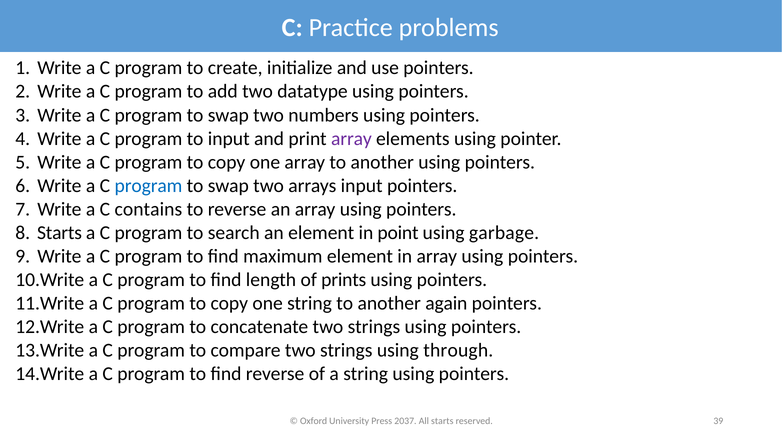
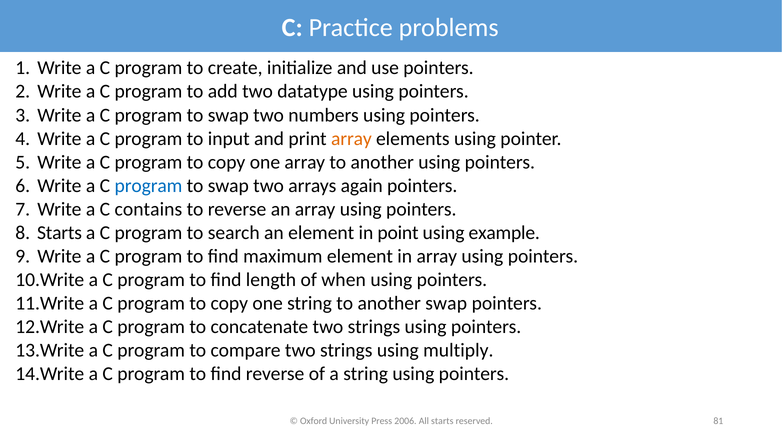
array at (351, 138) colour: purple -> orange
arrays input: input -> again
garbage: garbage -> example
prints: prints -> when
another again: again -> swap
through: through -> multiply
2037: 2037 -> 2006
39: 39 -> 81
